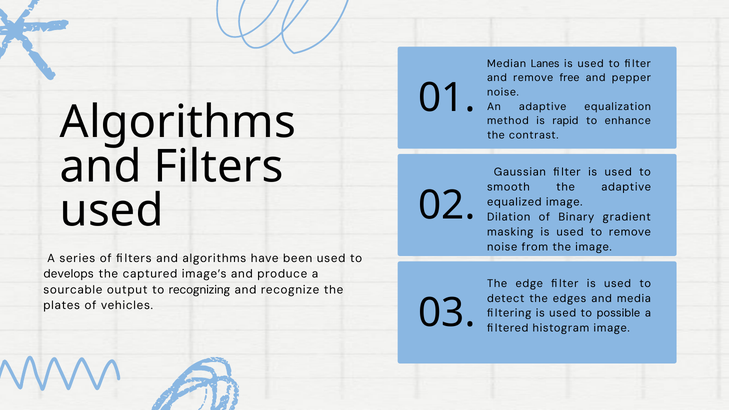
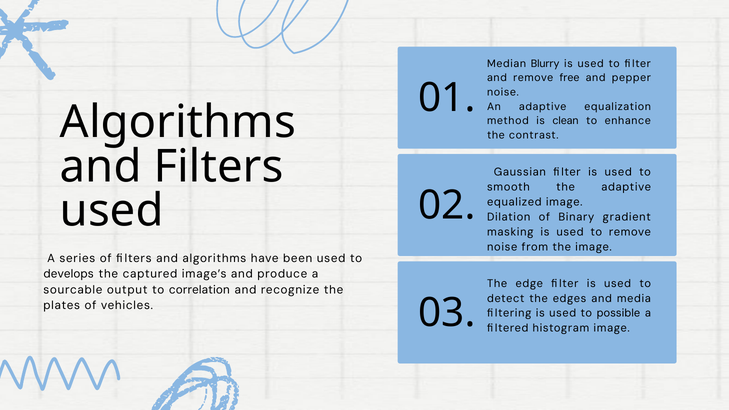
Lanes: Lanes -> Blurry
rapid: rapid -> clean
recognizing: recognizing -> correlation
